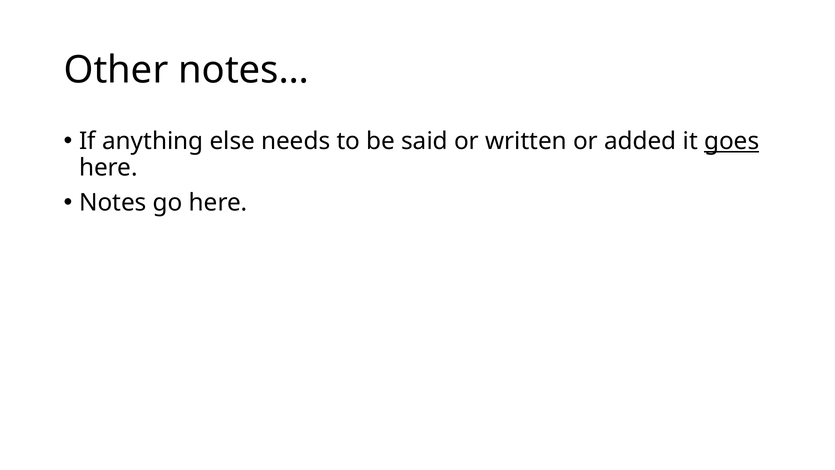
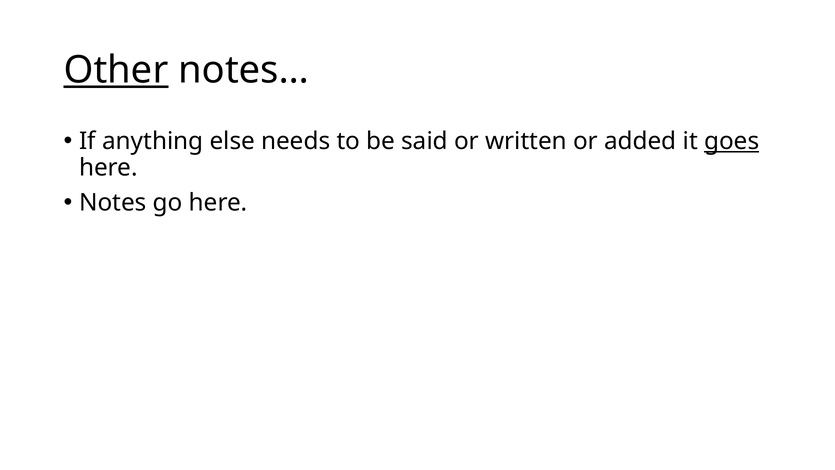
Other underline: none -> present
